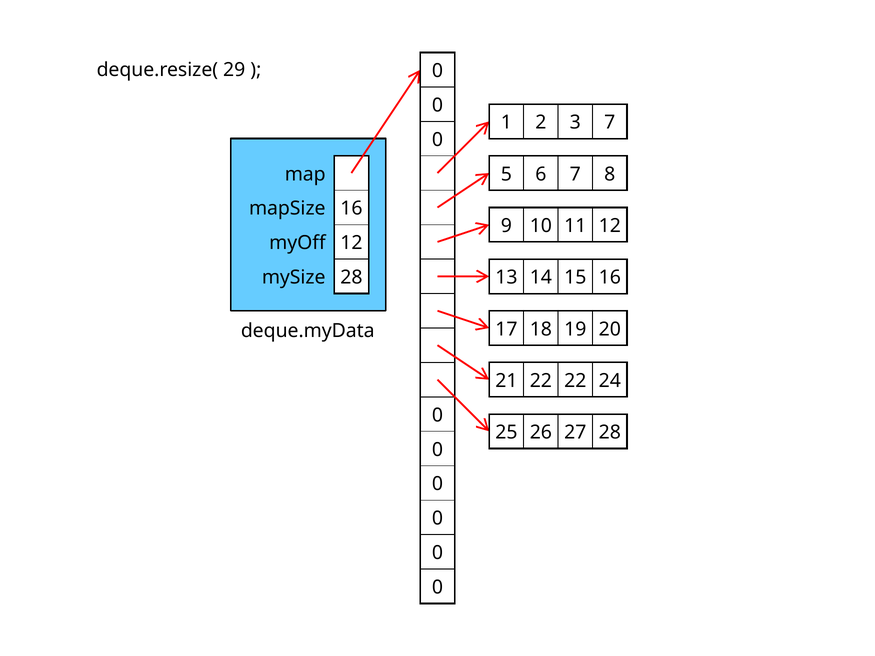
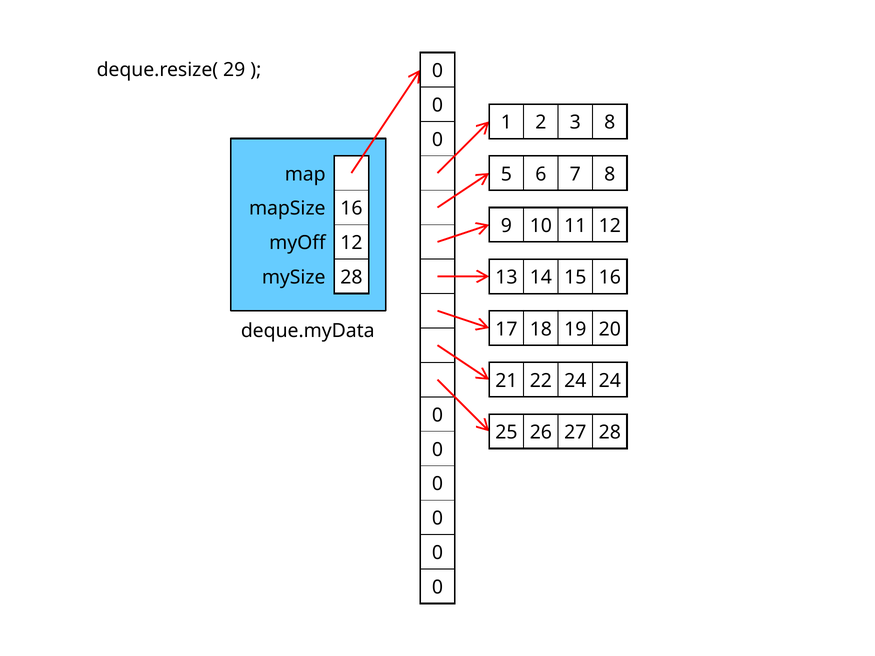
3 7: 7 -> 8
22 22: 22 -> 24
